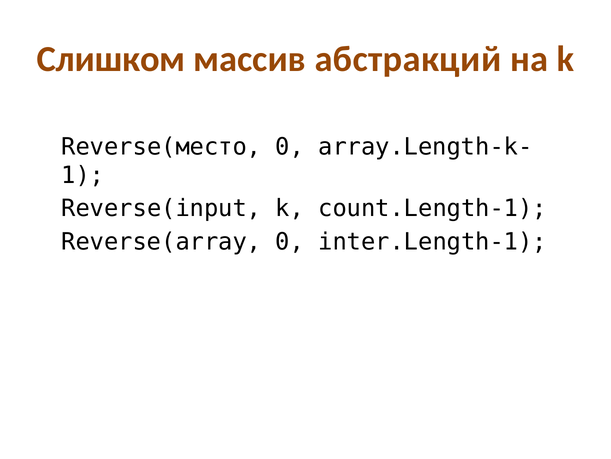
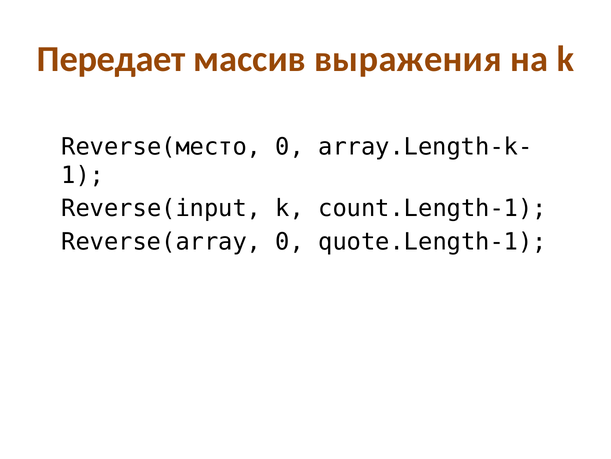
Слишком: Слишком -> Передает
абстракций: абстракций -> выражения
inter.Length-1: inter.Length-1 -> quote.Length-1
